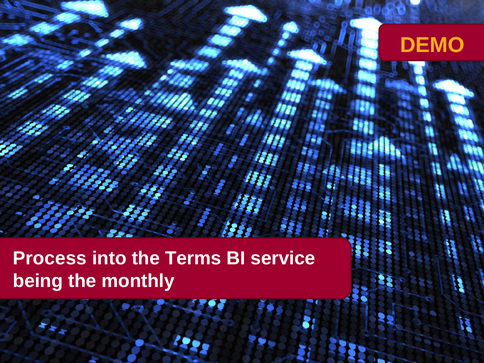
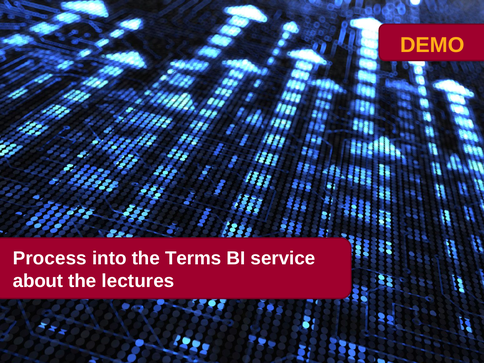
being: being -> about
monthly: monthly -> lectures
